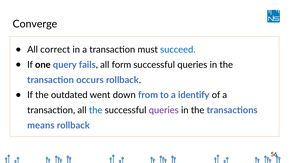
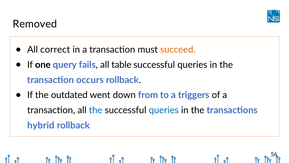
Converge: Converge -> Removed
succeed colour: blue -> orange
form: form -> table
identify: identify -> triggers
queries at (164, 110) colour: purple -> blue
means: means -> hybrid
